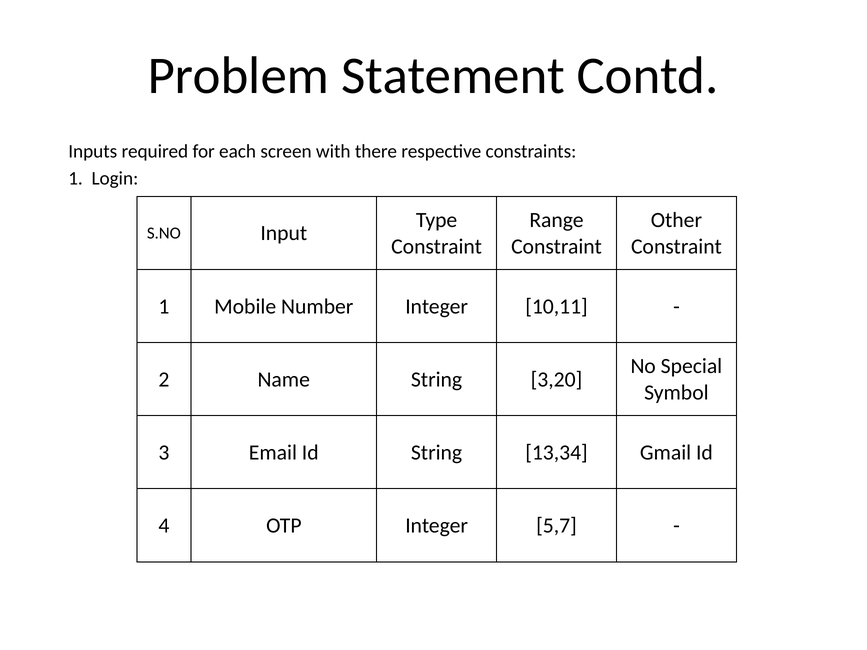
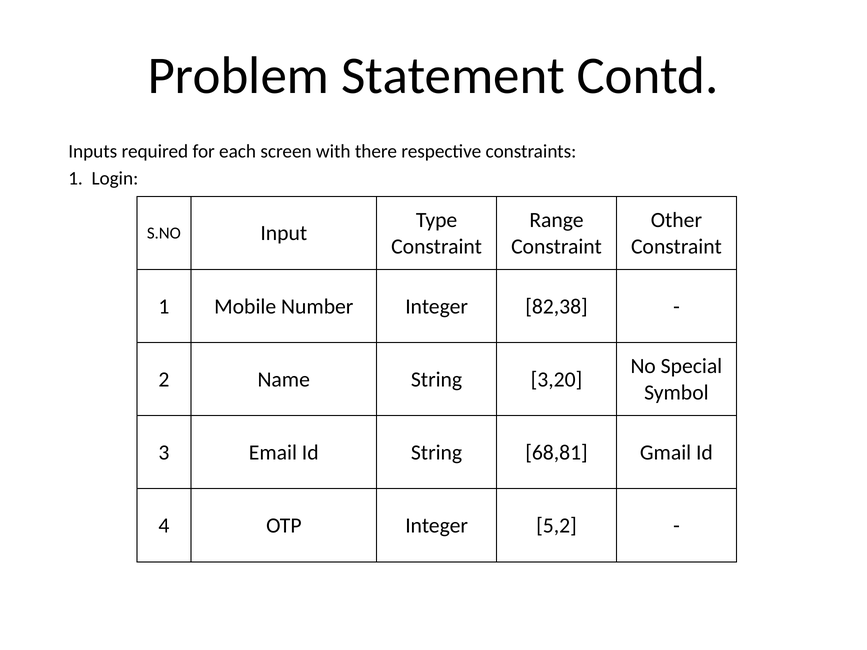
10,11: 10,11 -> 82,38
13,34: 13,34 -> 68,81
5,7: 5,7 -> 5,2
